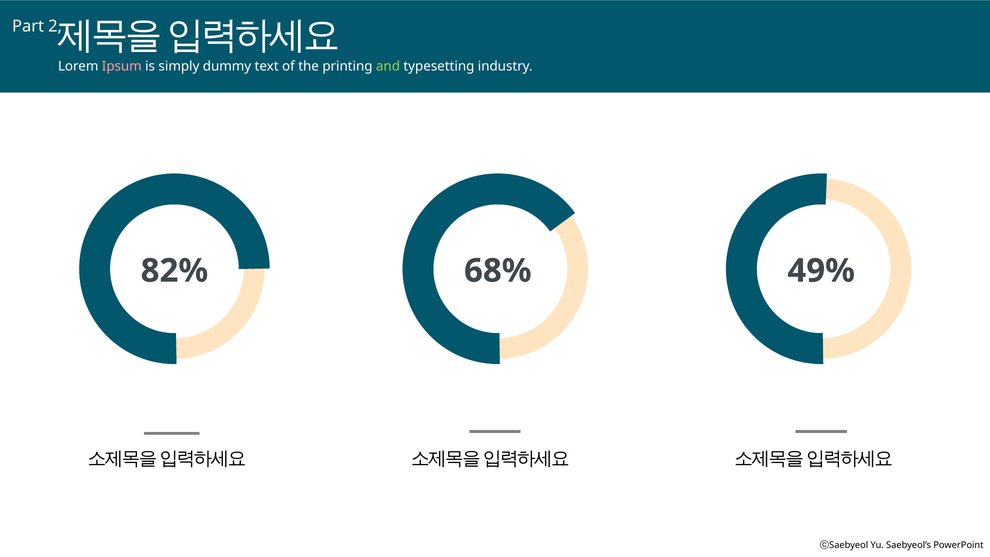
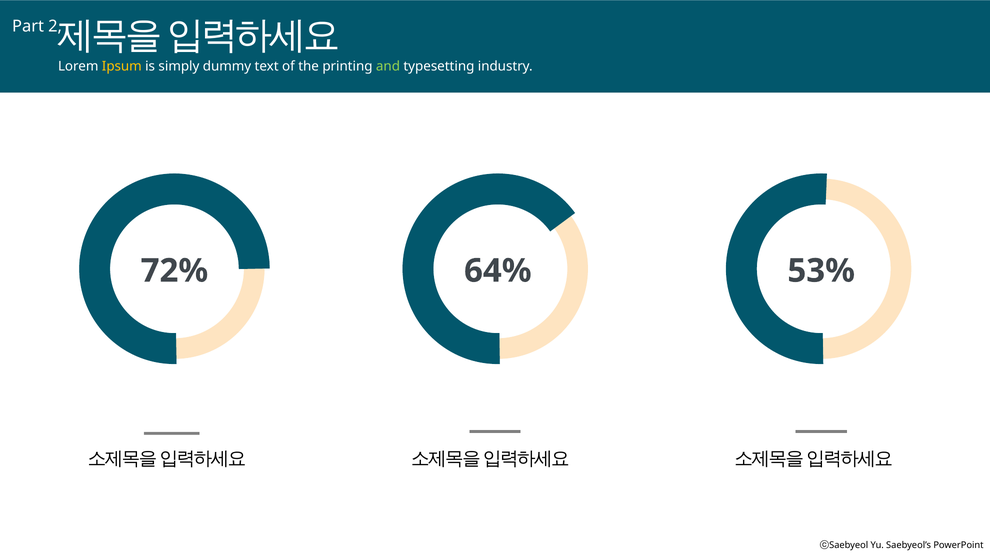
Ipsum colour: pink -> yellow
82%: 82% -> 72%
68%: 68% -> 64%
49%: 49% -> 53%
